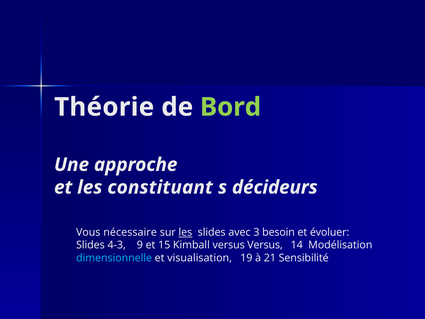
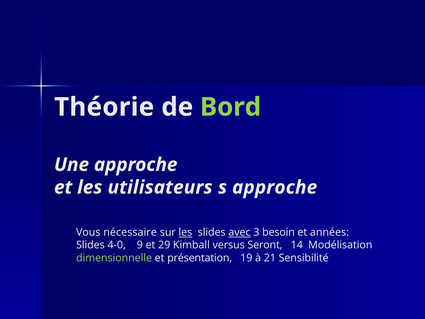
constituant: constituant -> utilisateurs
s décideurs: décideurs -> approche
avec underline: none -> present
évoluer: évoluer -> années
4-3: 4-3 -> 4-0
15: 15 -> 29
versus Versus: Versus -> Seront
dimensionnelle colour: light blue -> light green
visualisation: visualisation -> présentation
